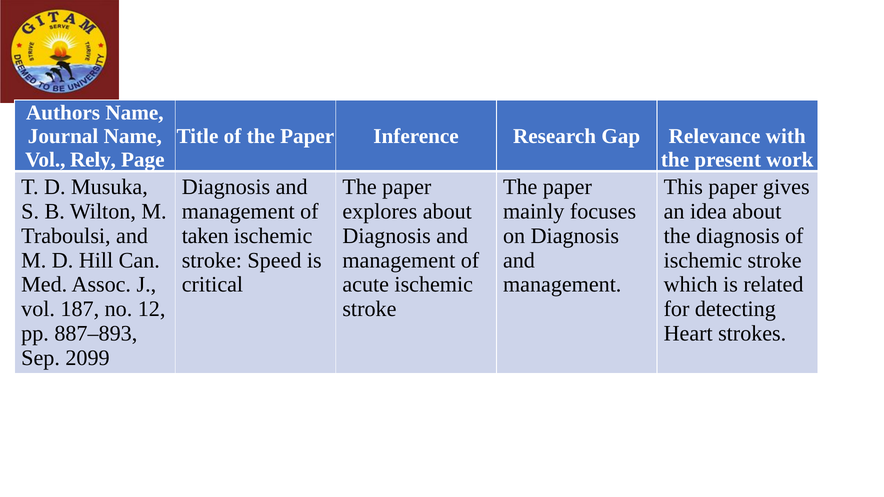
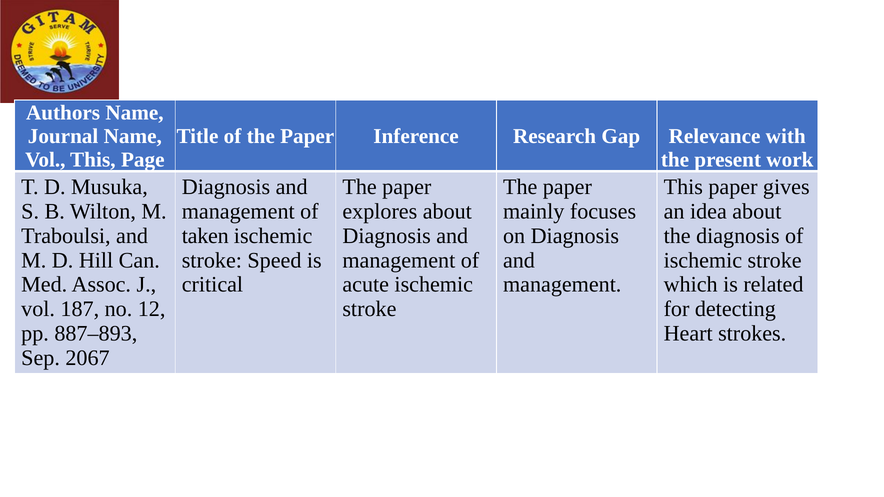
Vol Rely: Rely -> This
2099: 2099 -> 2067
